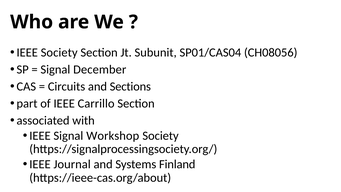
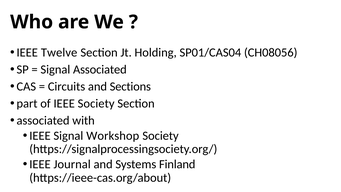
IEEE Society: Society -> Twelve
Subunit: Subunit -> Holding
Signal December: December -> Associated
IEEE Carrillo: Carrillo -> Society
